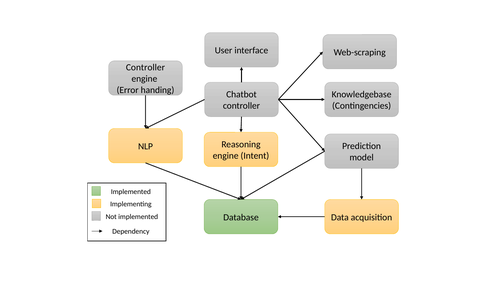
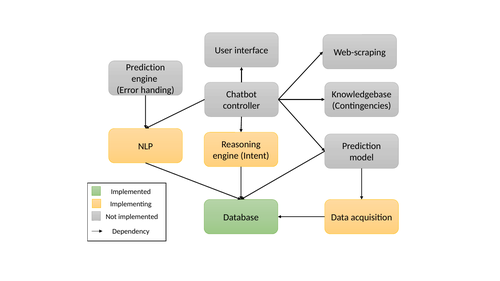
Controller at (145, 68): Controller -> Prediction
